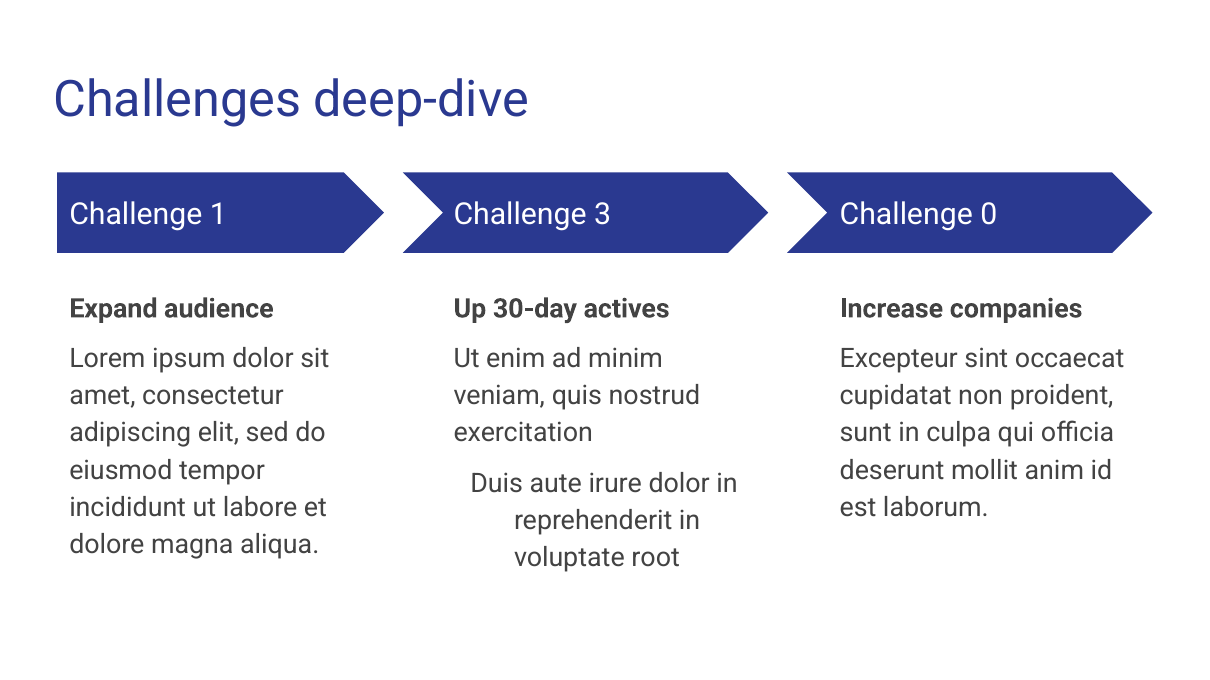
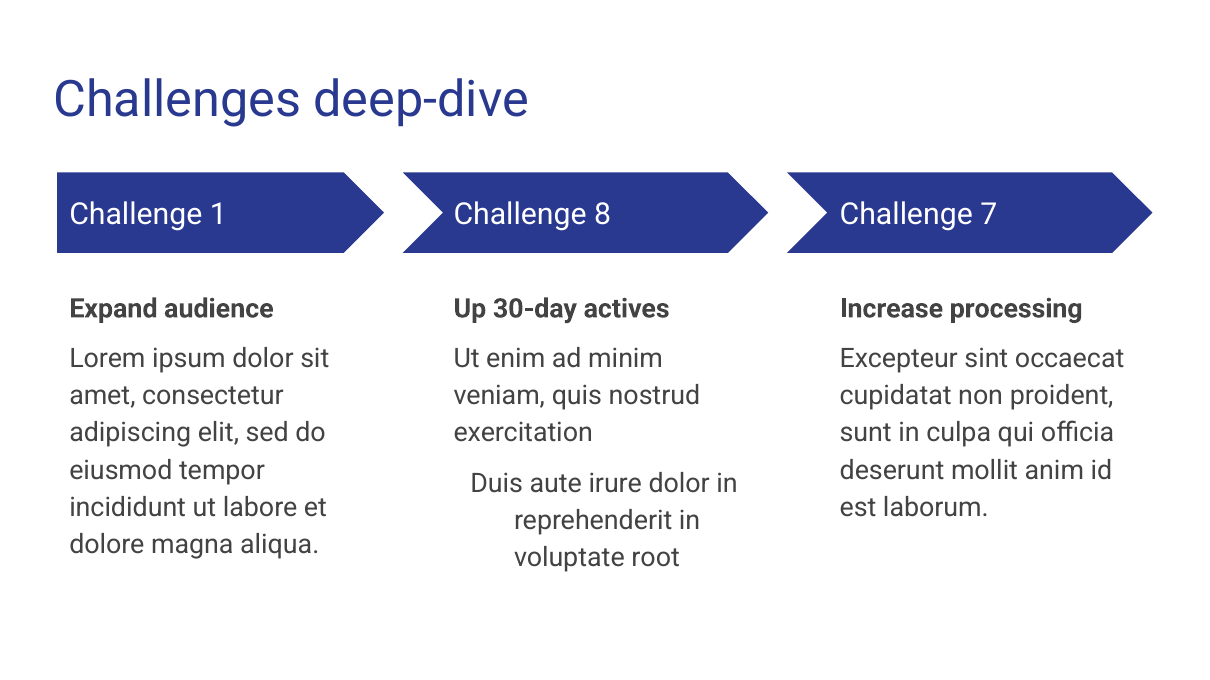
3: 3 -> 8
0: 0 -> 7
companies: companies -> processing
